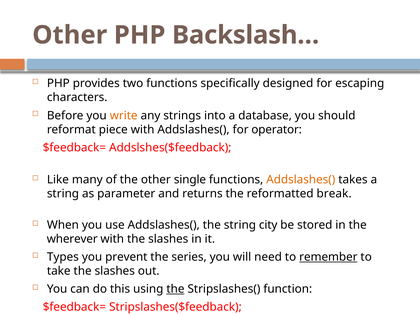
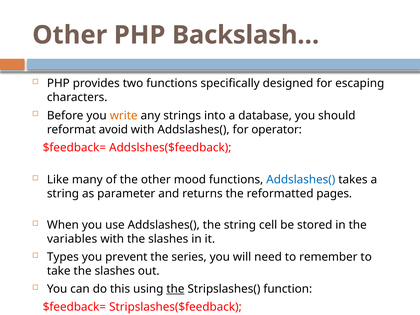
piece: piece -> avoid
single: single -> mood
Addslashes( at (301, 180) colour: orange -> blue
break: break -> pages
city: city -> cell
wherever: wherever -> variables
remember underline: present -> none
